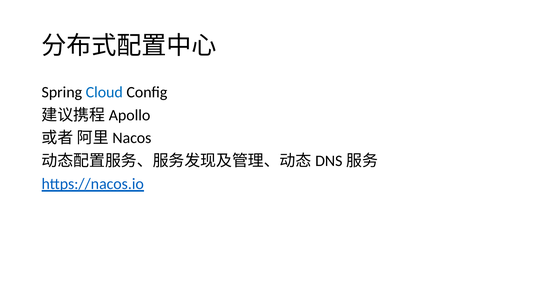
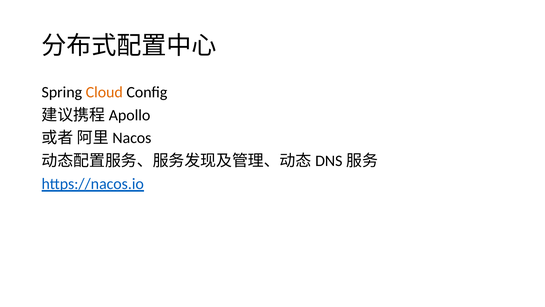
Cloud colour: blue -> orange
